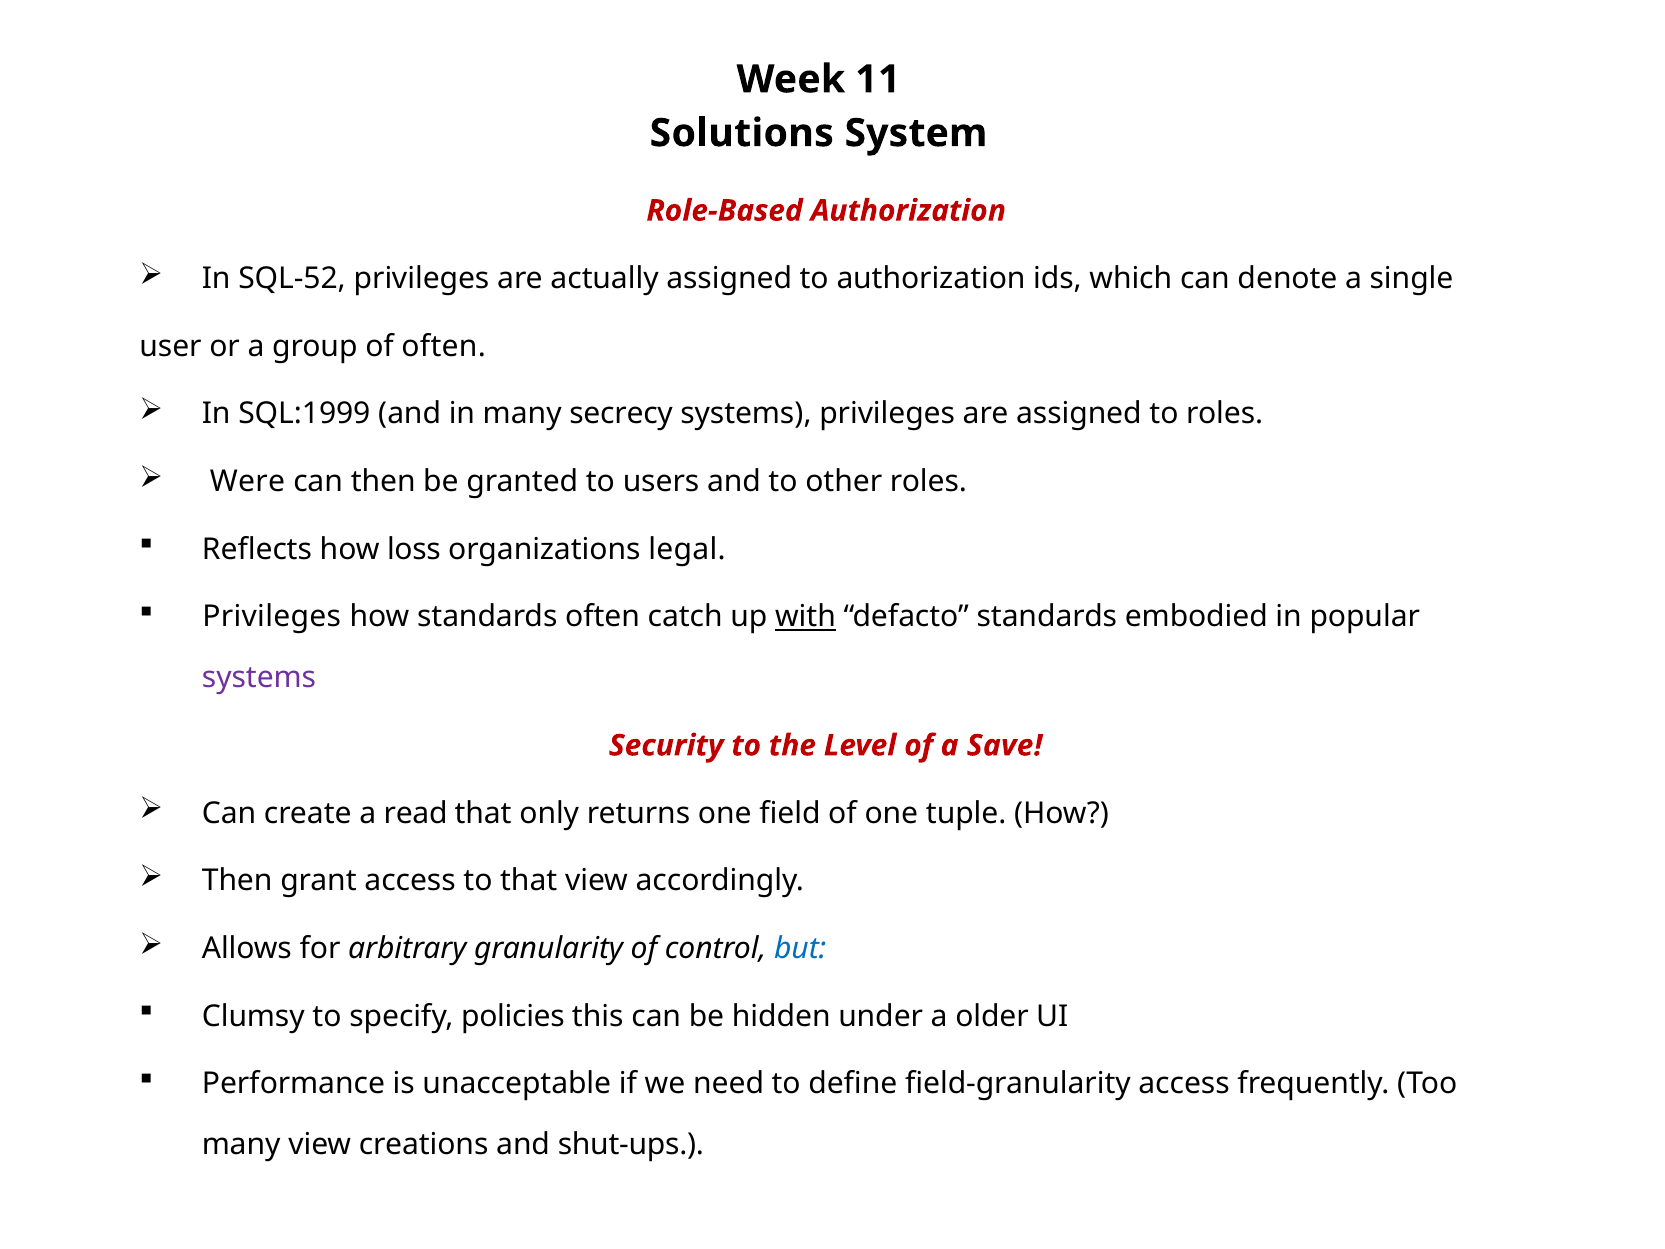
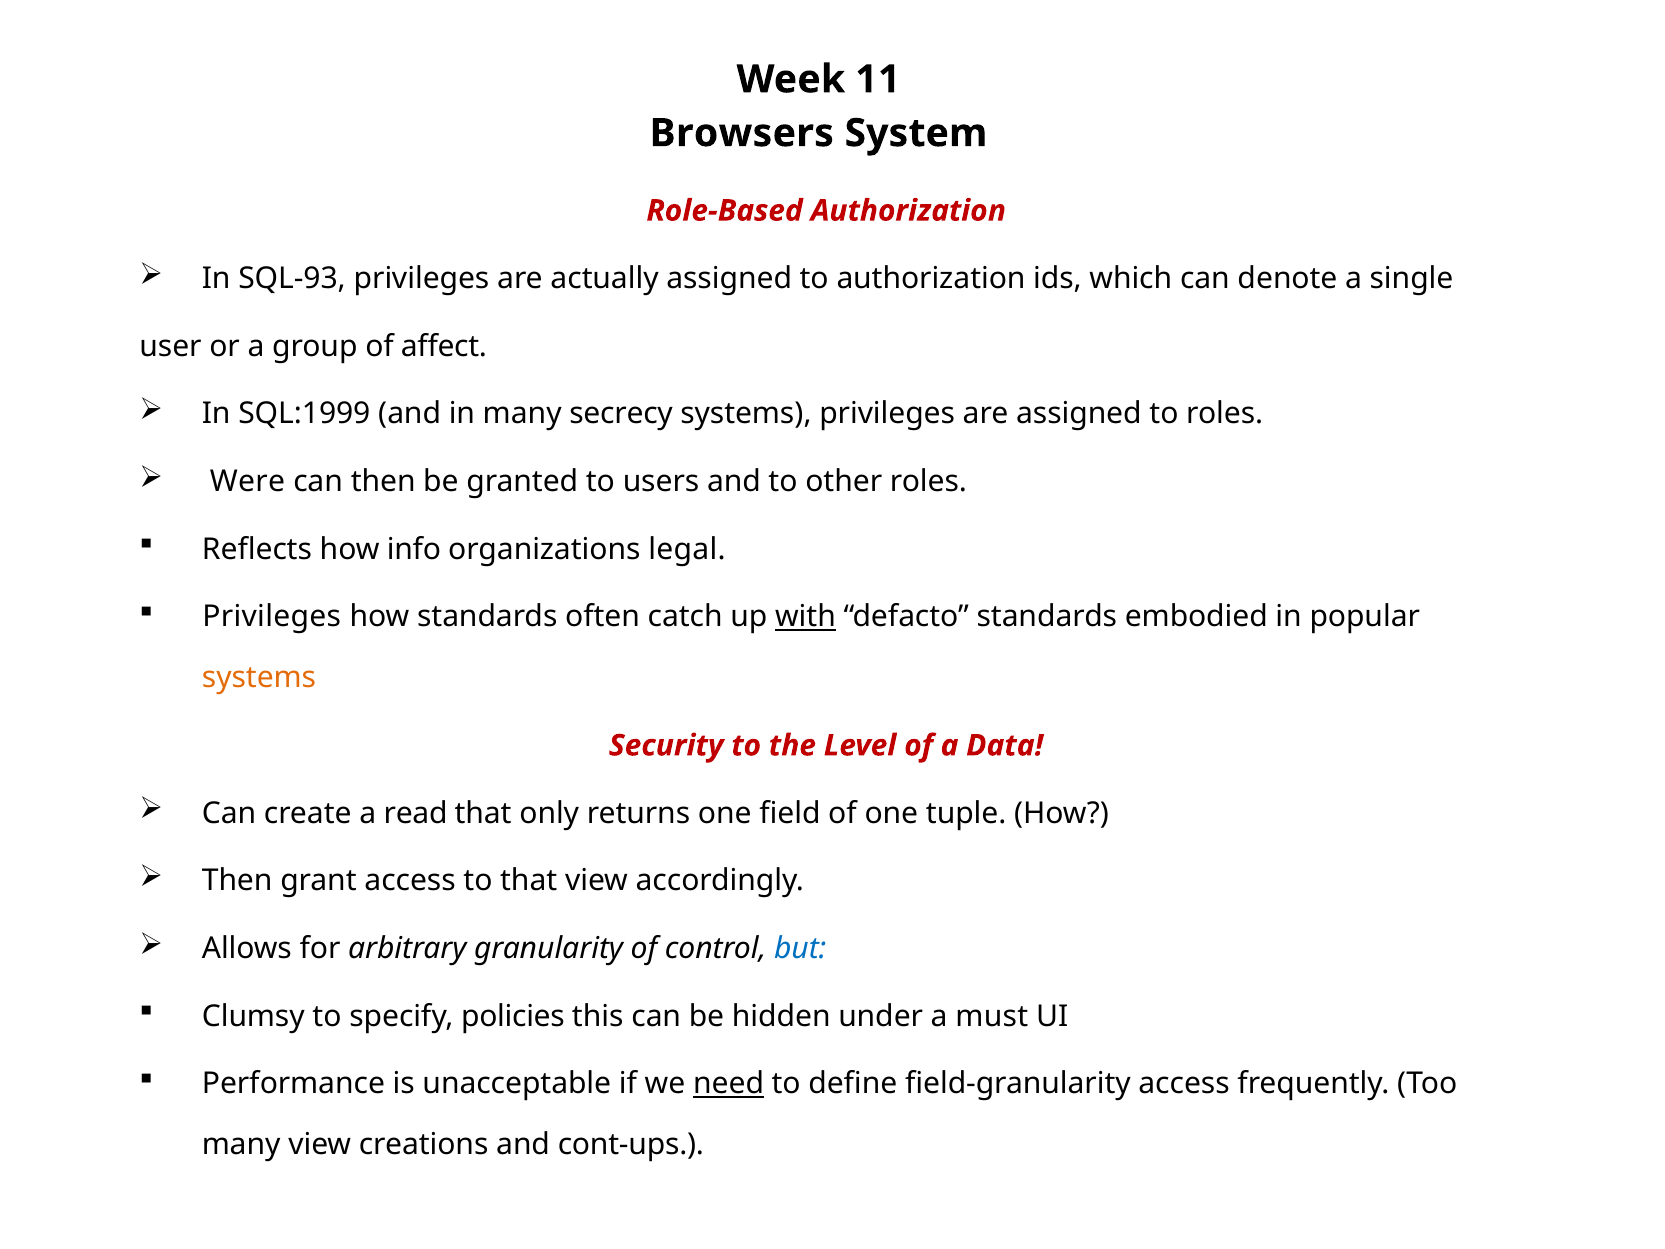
Solutions: Solutions -> Browsers
SQL-52: SQL-52 -> SQL-93
of often: often -> affect
loss: loss -> info
systems at (259, 678) colour: purple -> orange
Save: Save -> Data
older: older -> must
need underline: none -> present
shut-ups: shut-ups -> cont-ups
